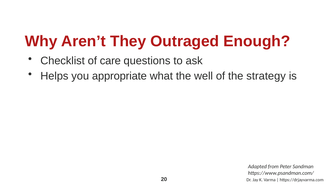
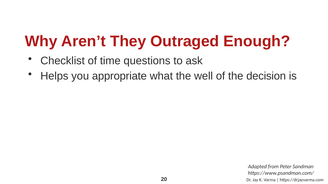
care: care -> time
strategy: strategy -> decision
